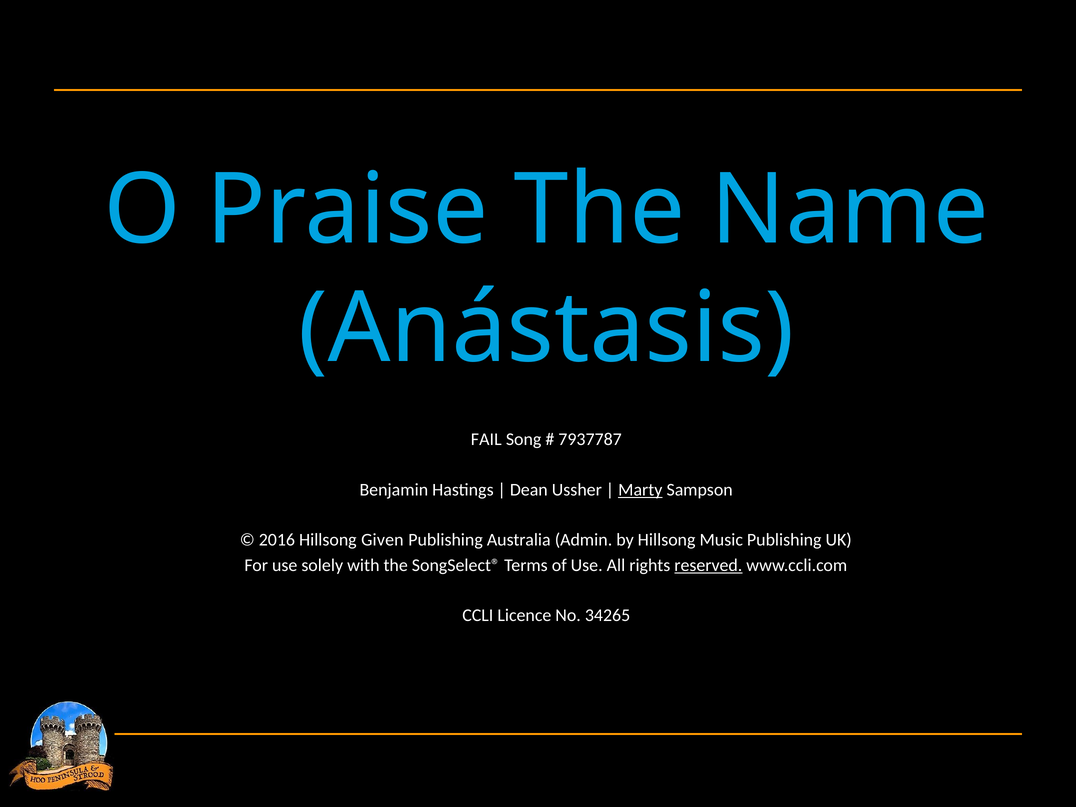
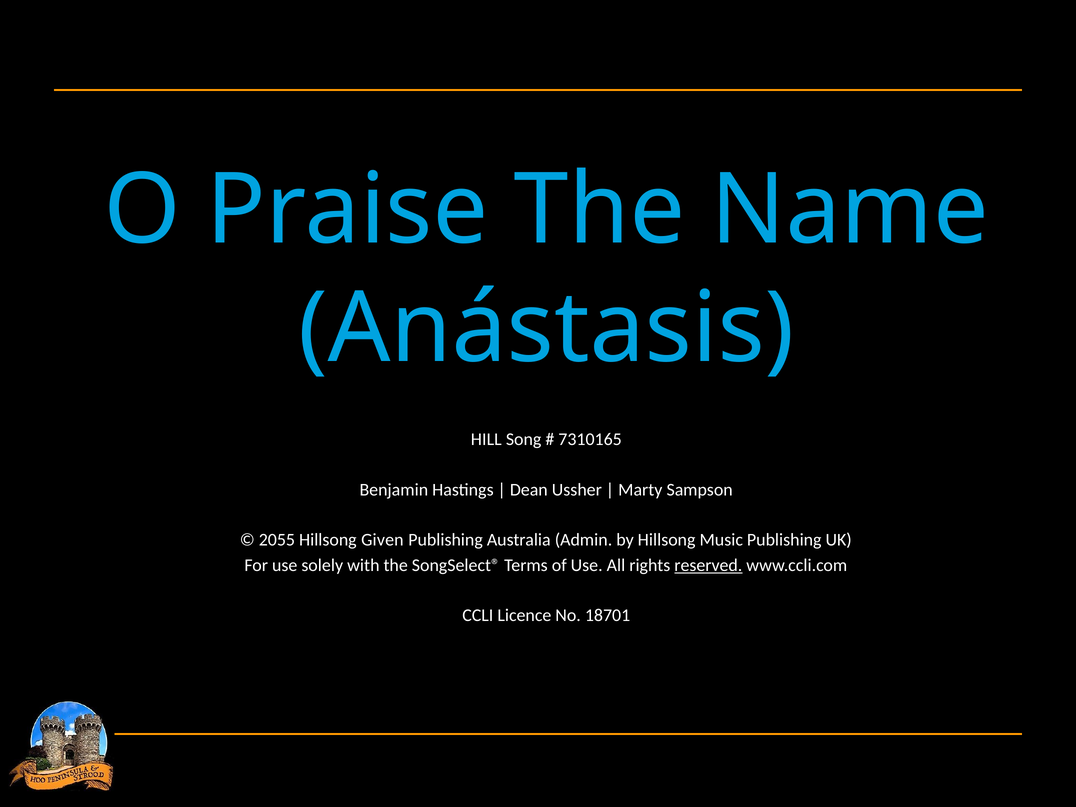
FAIL: FAIL -> HILL
7937787: 7937787 -> 7310165
Marty underline: present -> none
2016: 2016 -> 2055
34265: 34265 -> 18701
